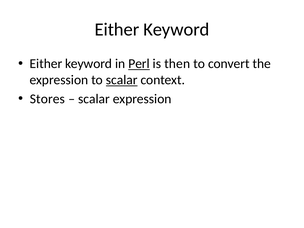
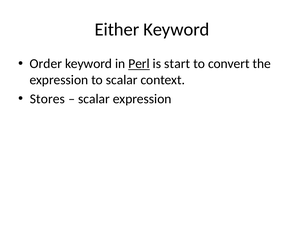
Either at (46, 64): Either -> Order
then: then -> start
scalar at (122, 80) underline: present -> none
